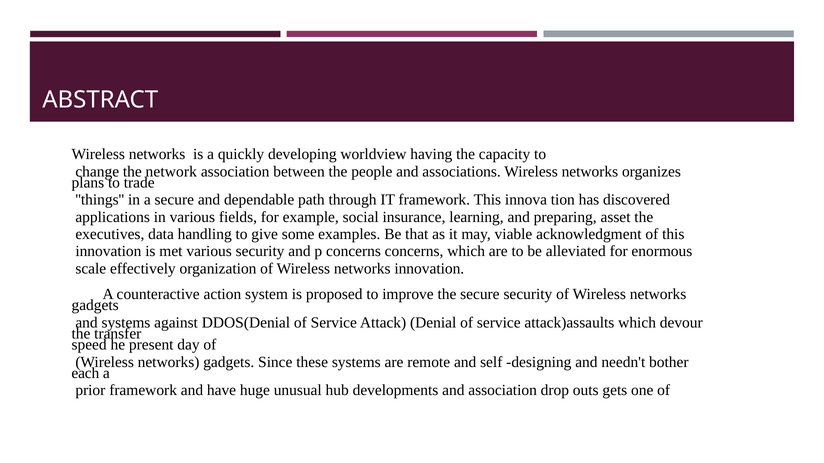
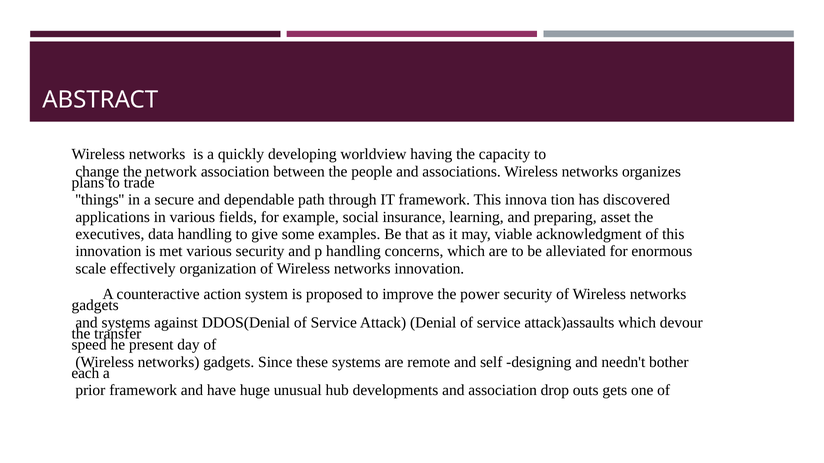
p concerns: concerns -> handling
the secure: secure -> power
